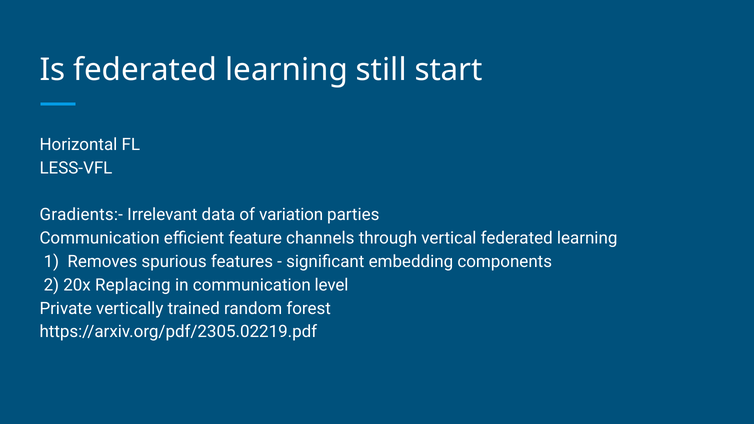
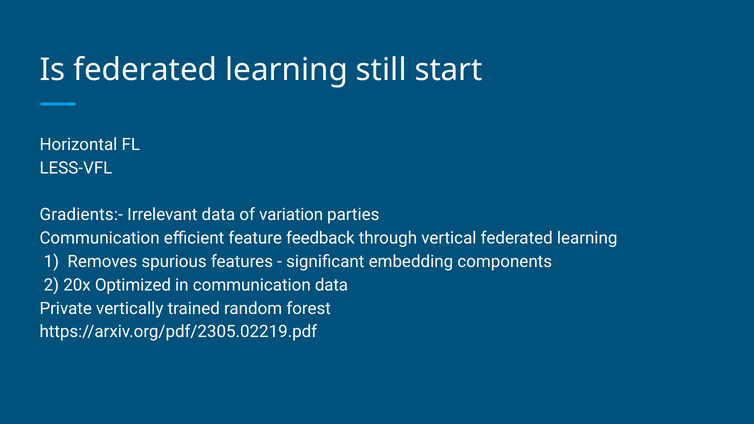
channels: channels -> feedback
Replacing: Replacing -> Optimized
communication level: level -> data
